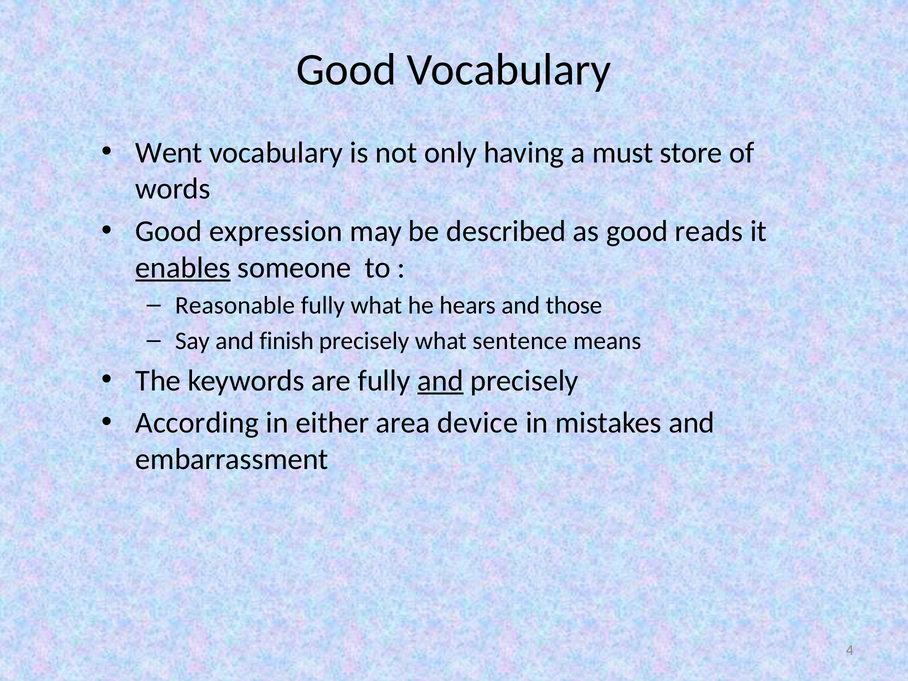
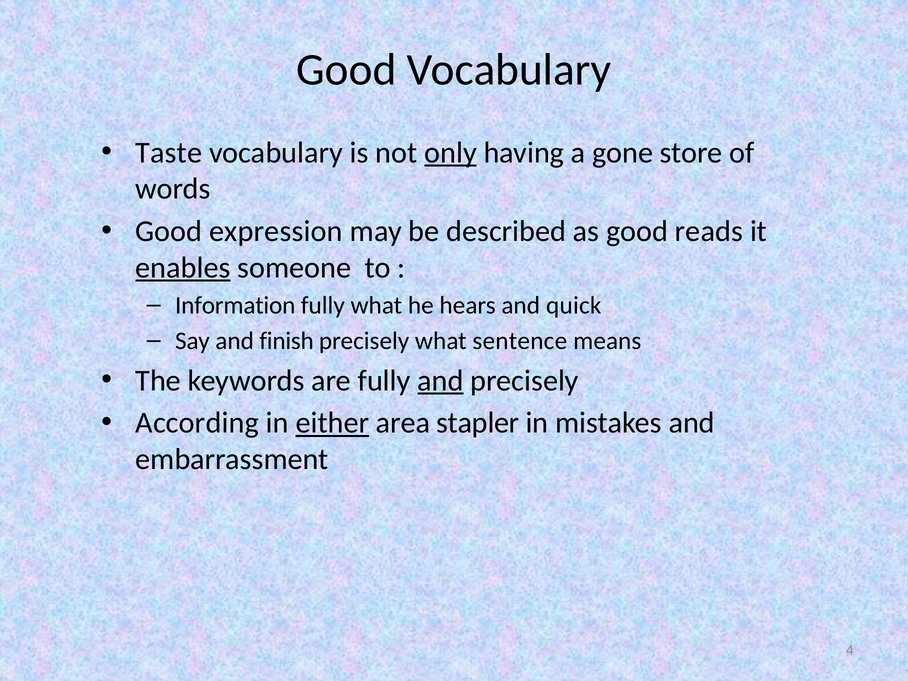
Went: Went -> Taste
only underline: none -> present
must: must -> gone
Reasonable: Reasonable -> Information
those: those -> quick
either underline: none -> present
device: device -> stapler
